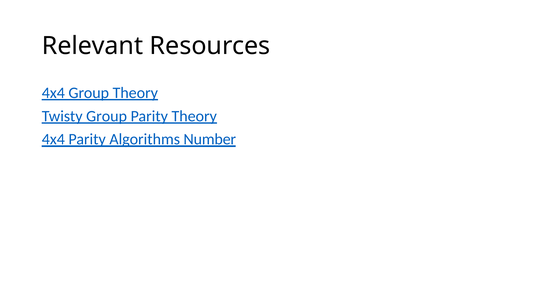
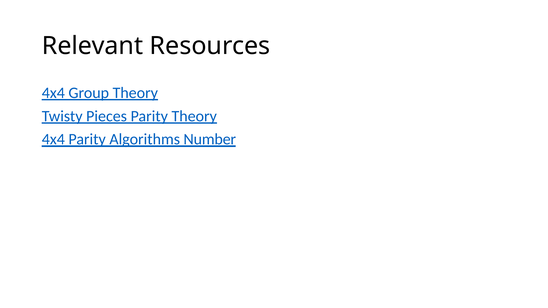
Twisty Group: Group -> Pieces
